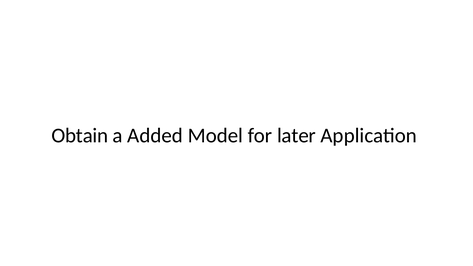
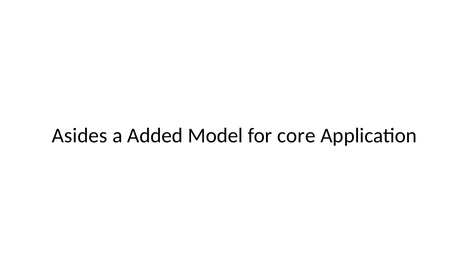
Obtain: Obtain -> Asides
later: later -> core
